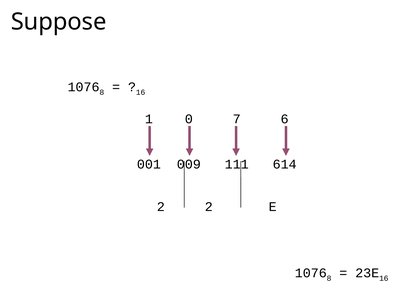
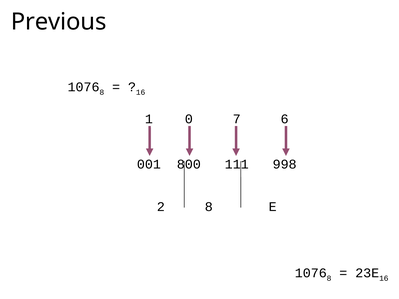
Suppose: Suppose -> Previous
009: 009 -> 800
614: 614 -> 998
2 2: 2 -> 8
